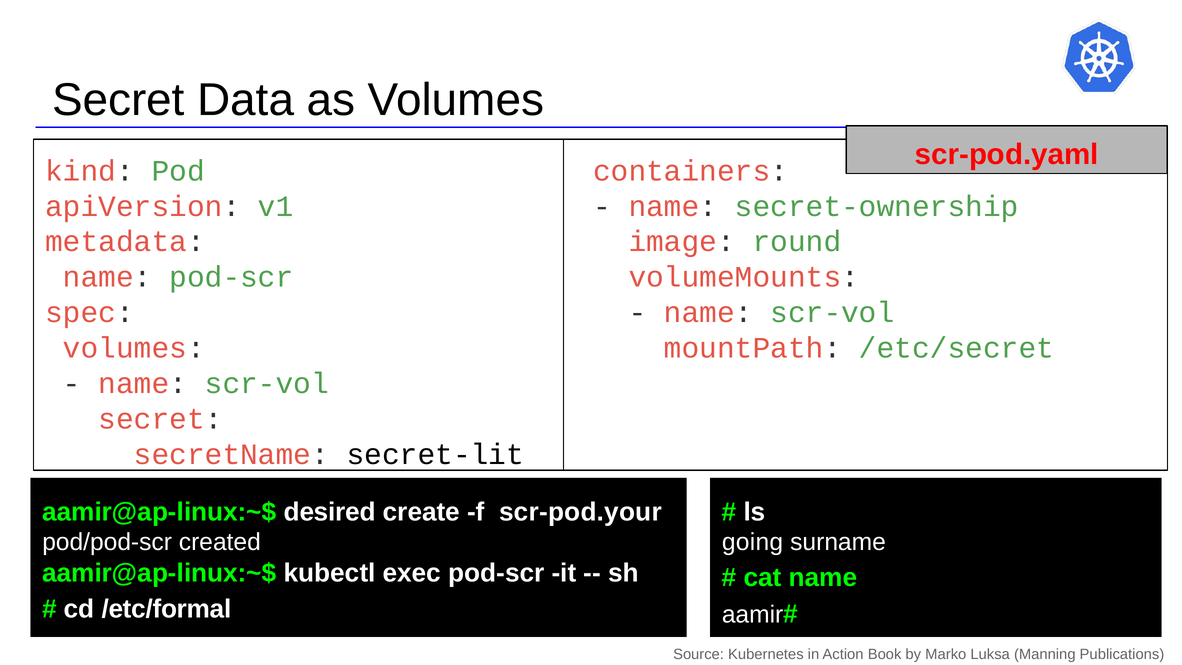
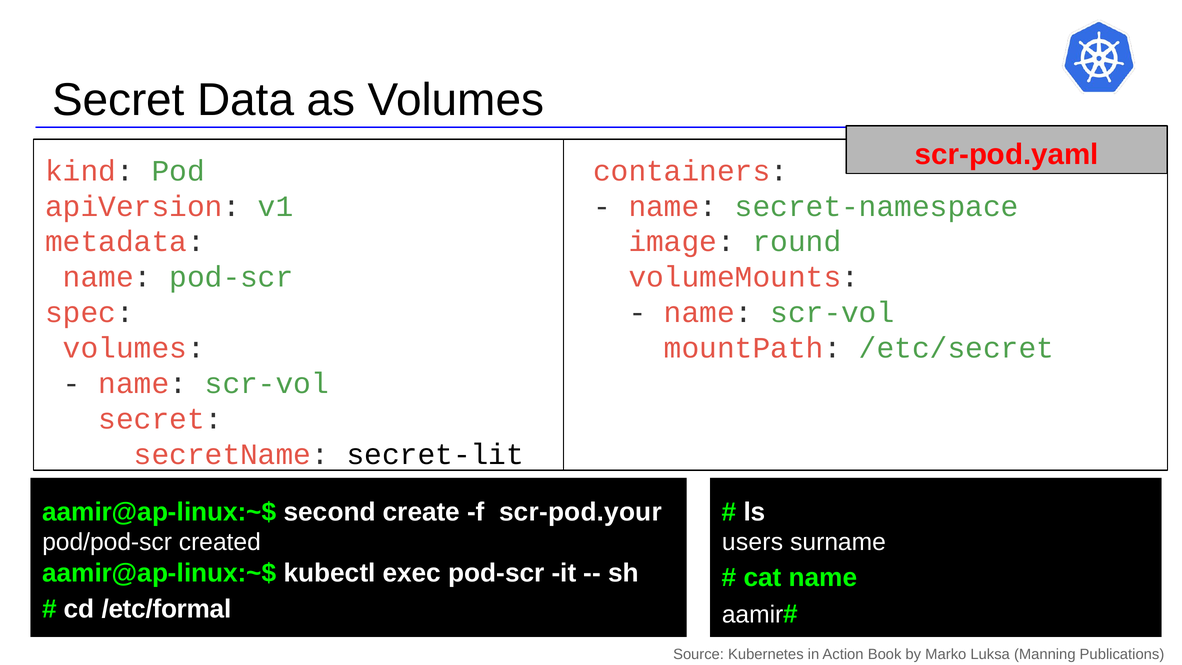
secret-ownership: secret-ownership -> secret-namespace
desired: desired -> second
going: going -> users
